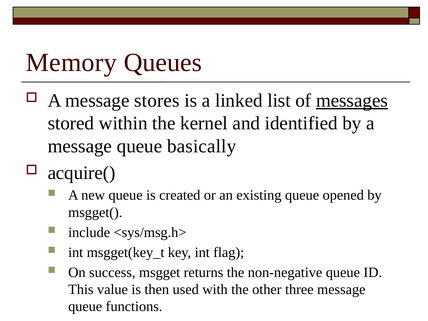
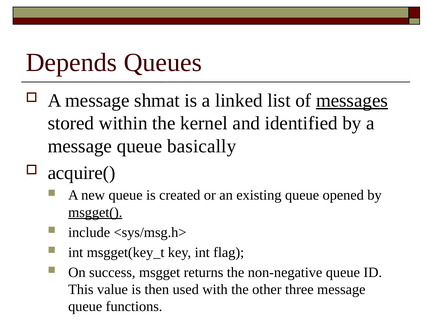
Memory: Memory -> Depends
stores: stores -> shmat
msgget( underline: none -> present
